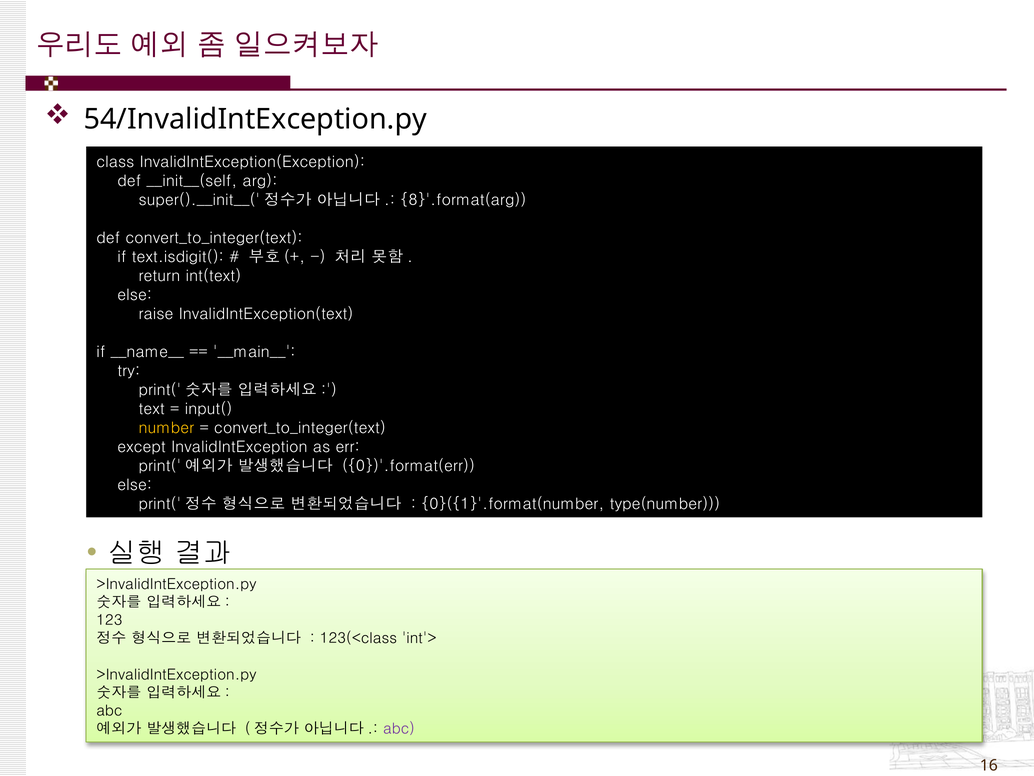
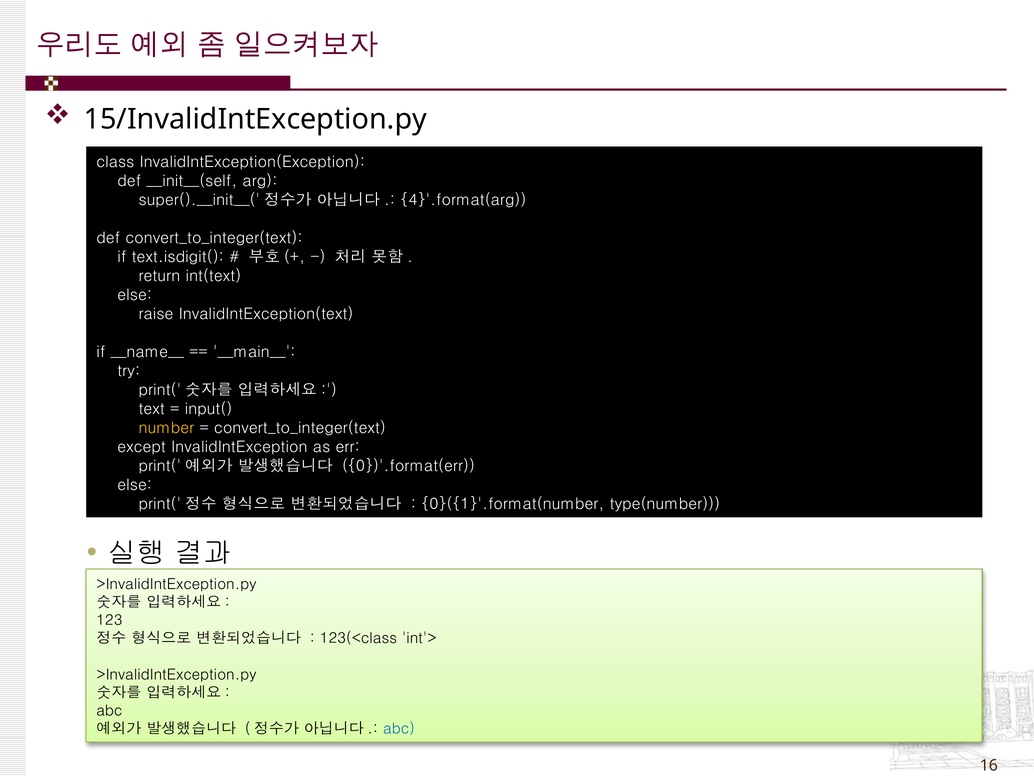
54/InvalidIntException.py: 54/InvalidIntException.py -> 15/InvalidIntException.py
8}'.format(arg: 8}'.format(arg -> 4}'.format(arg
abc at (399, 728) colour: purple -> blue
